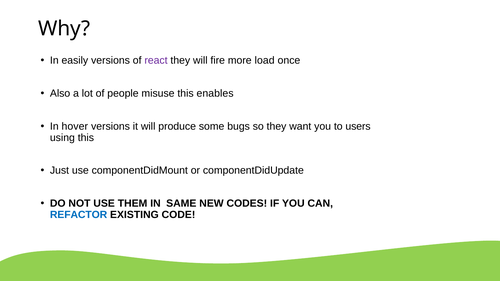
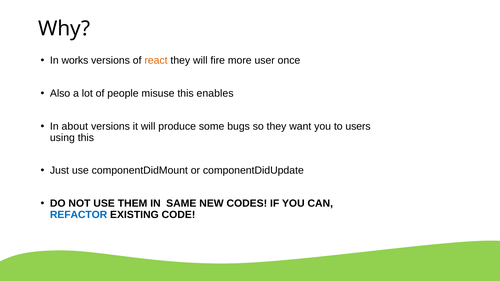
easily: easily -> works
react colour: purple -> orange
load: load -> user
hover: hover -> about
